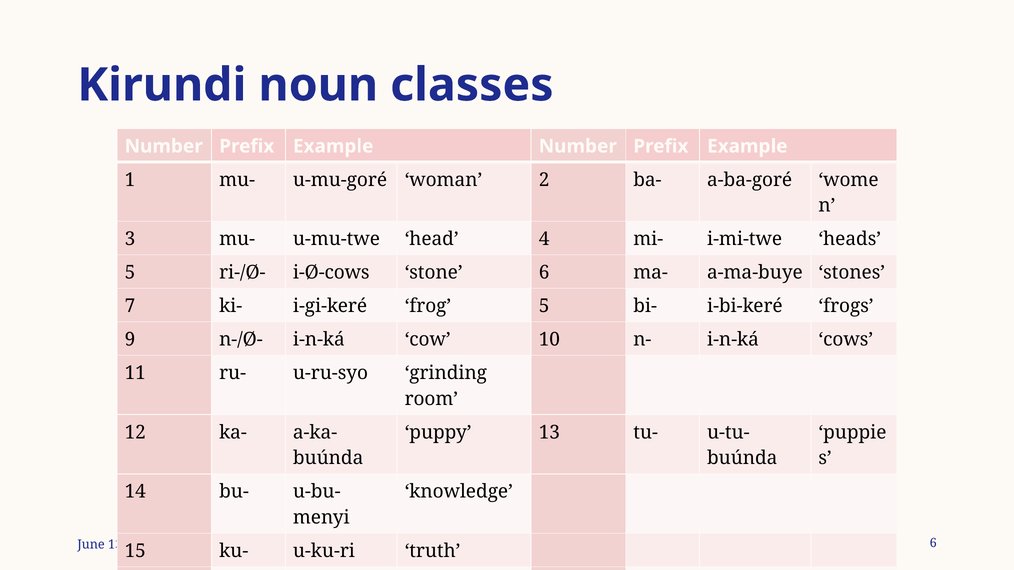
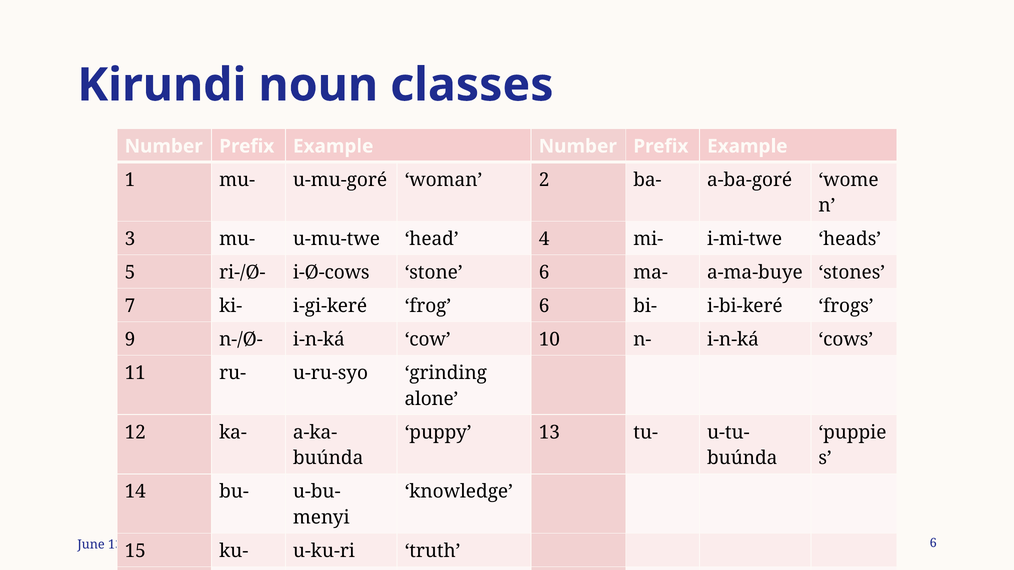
frog 5: 5 -> 6
room: room -> alone
